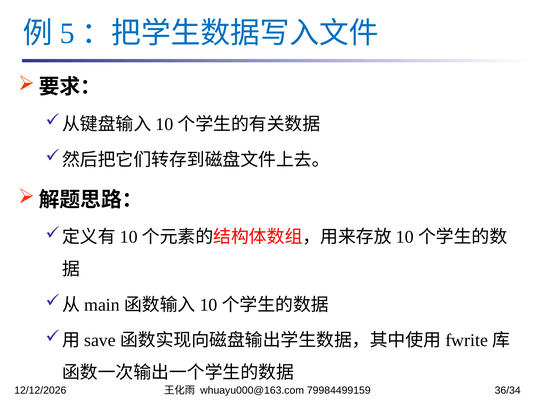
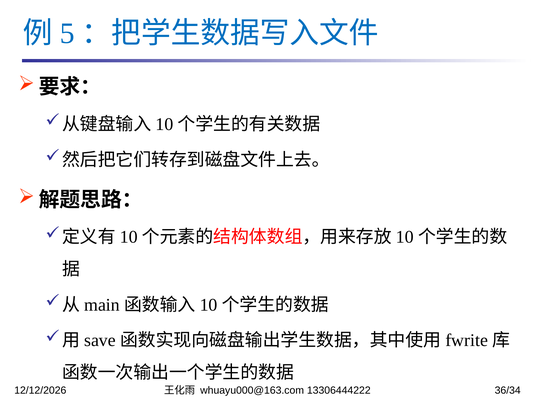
79984499159: 79984499159 -> 13306444222
